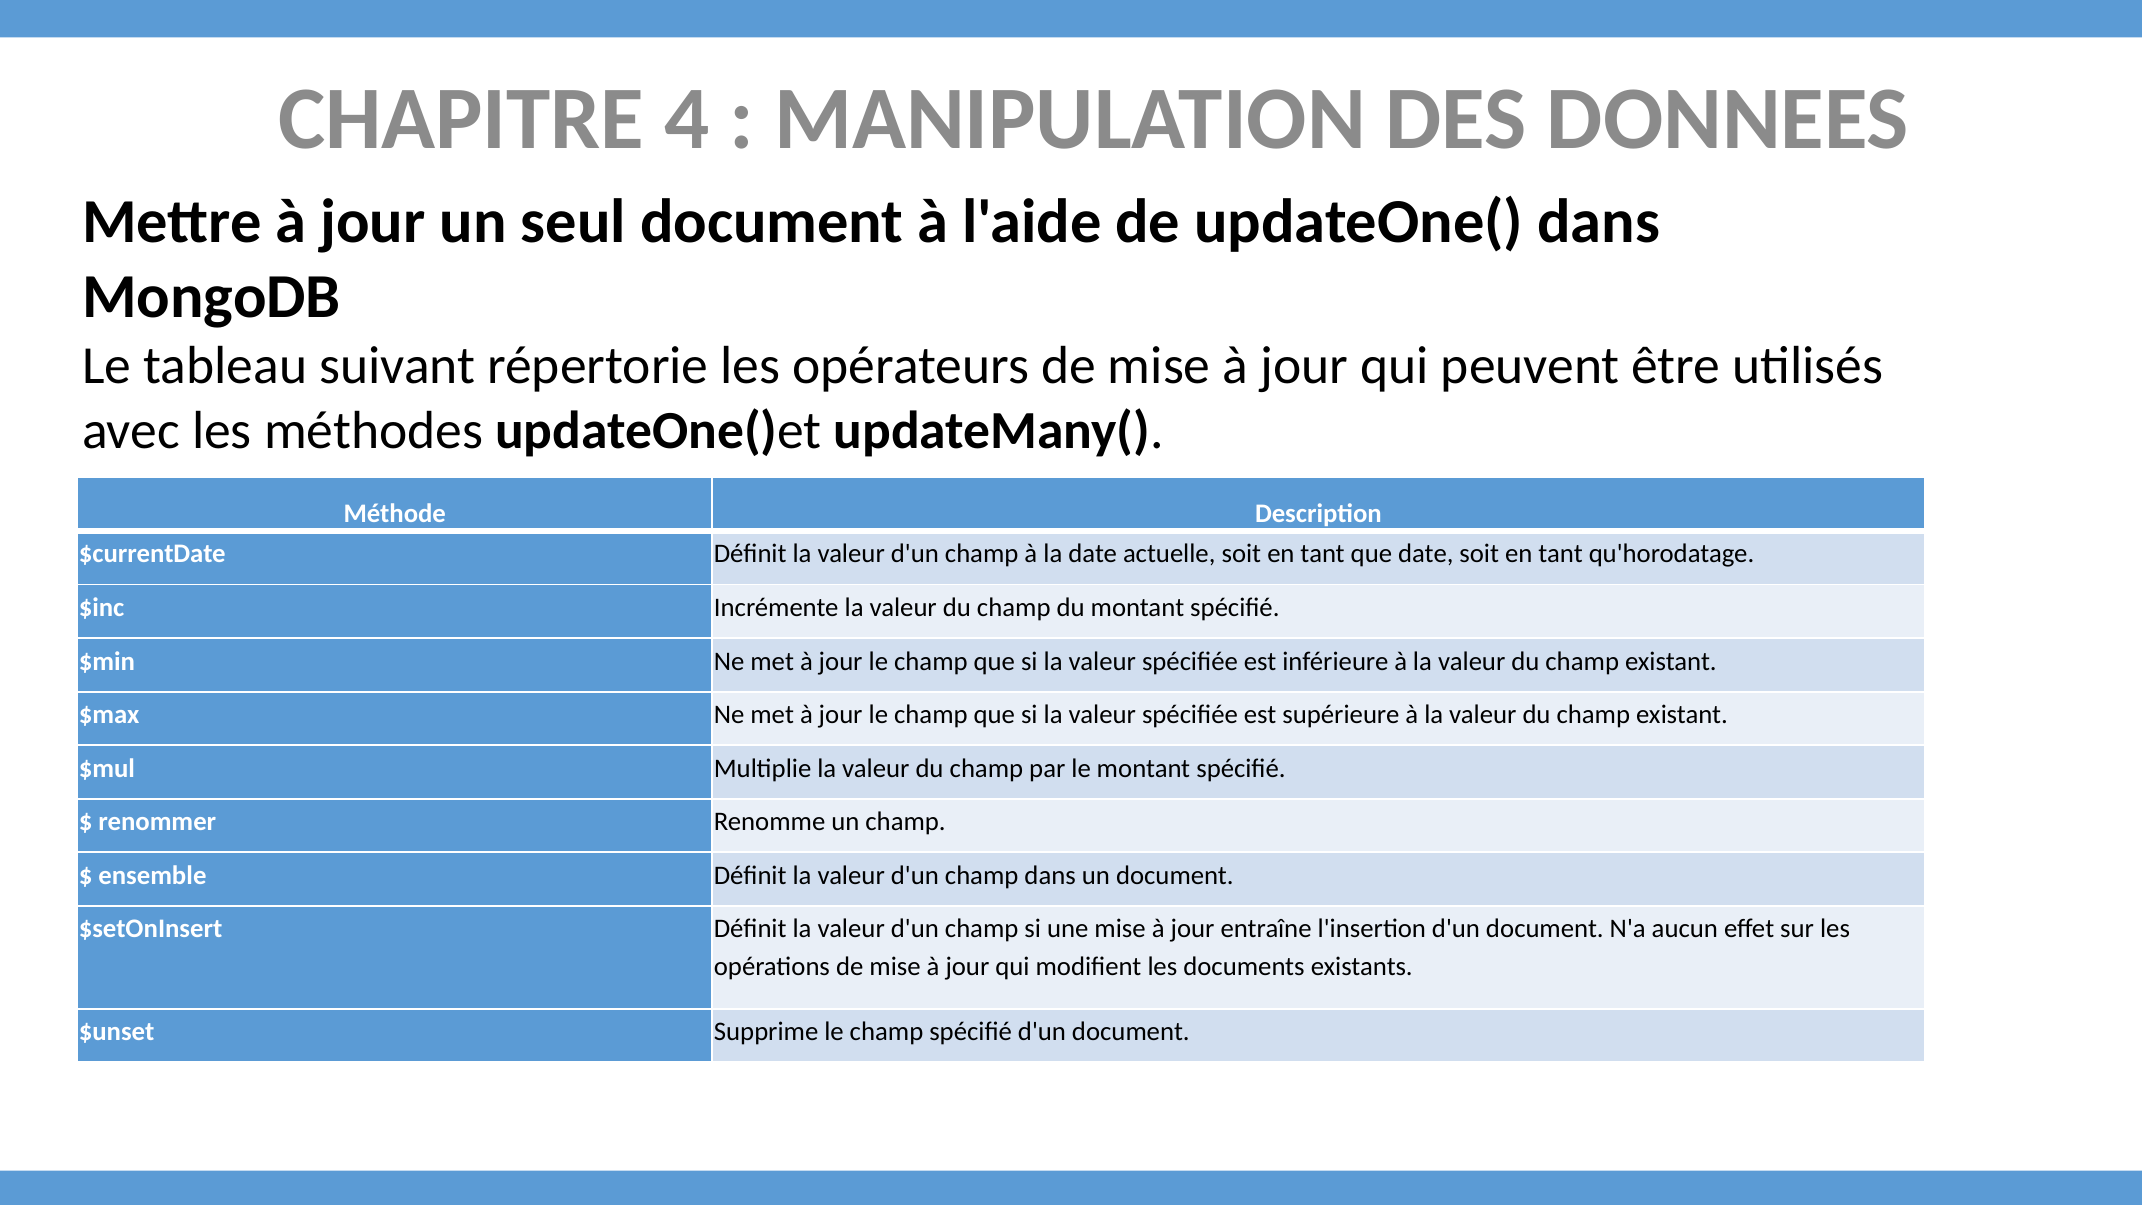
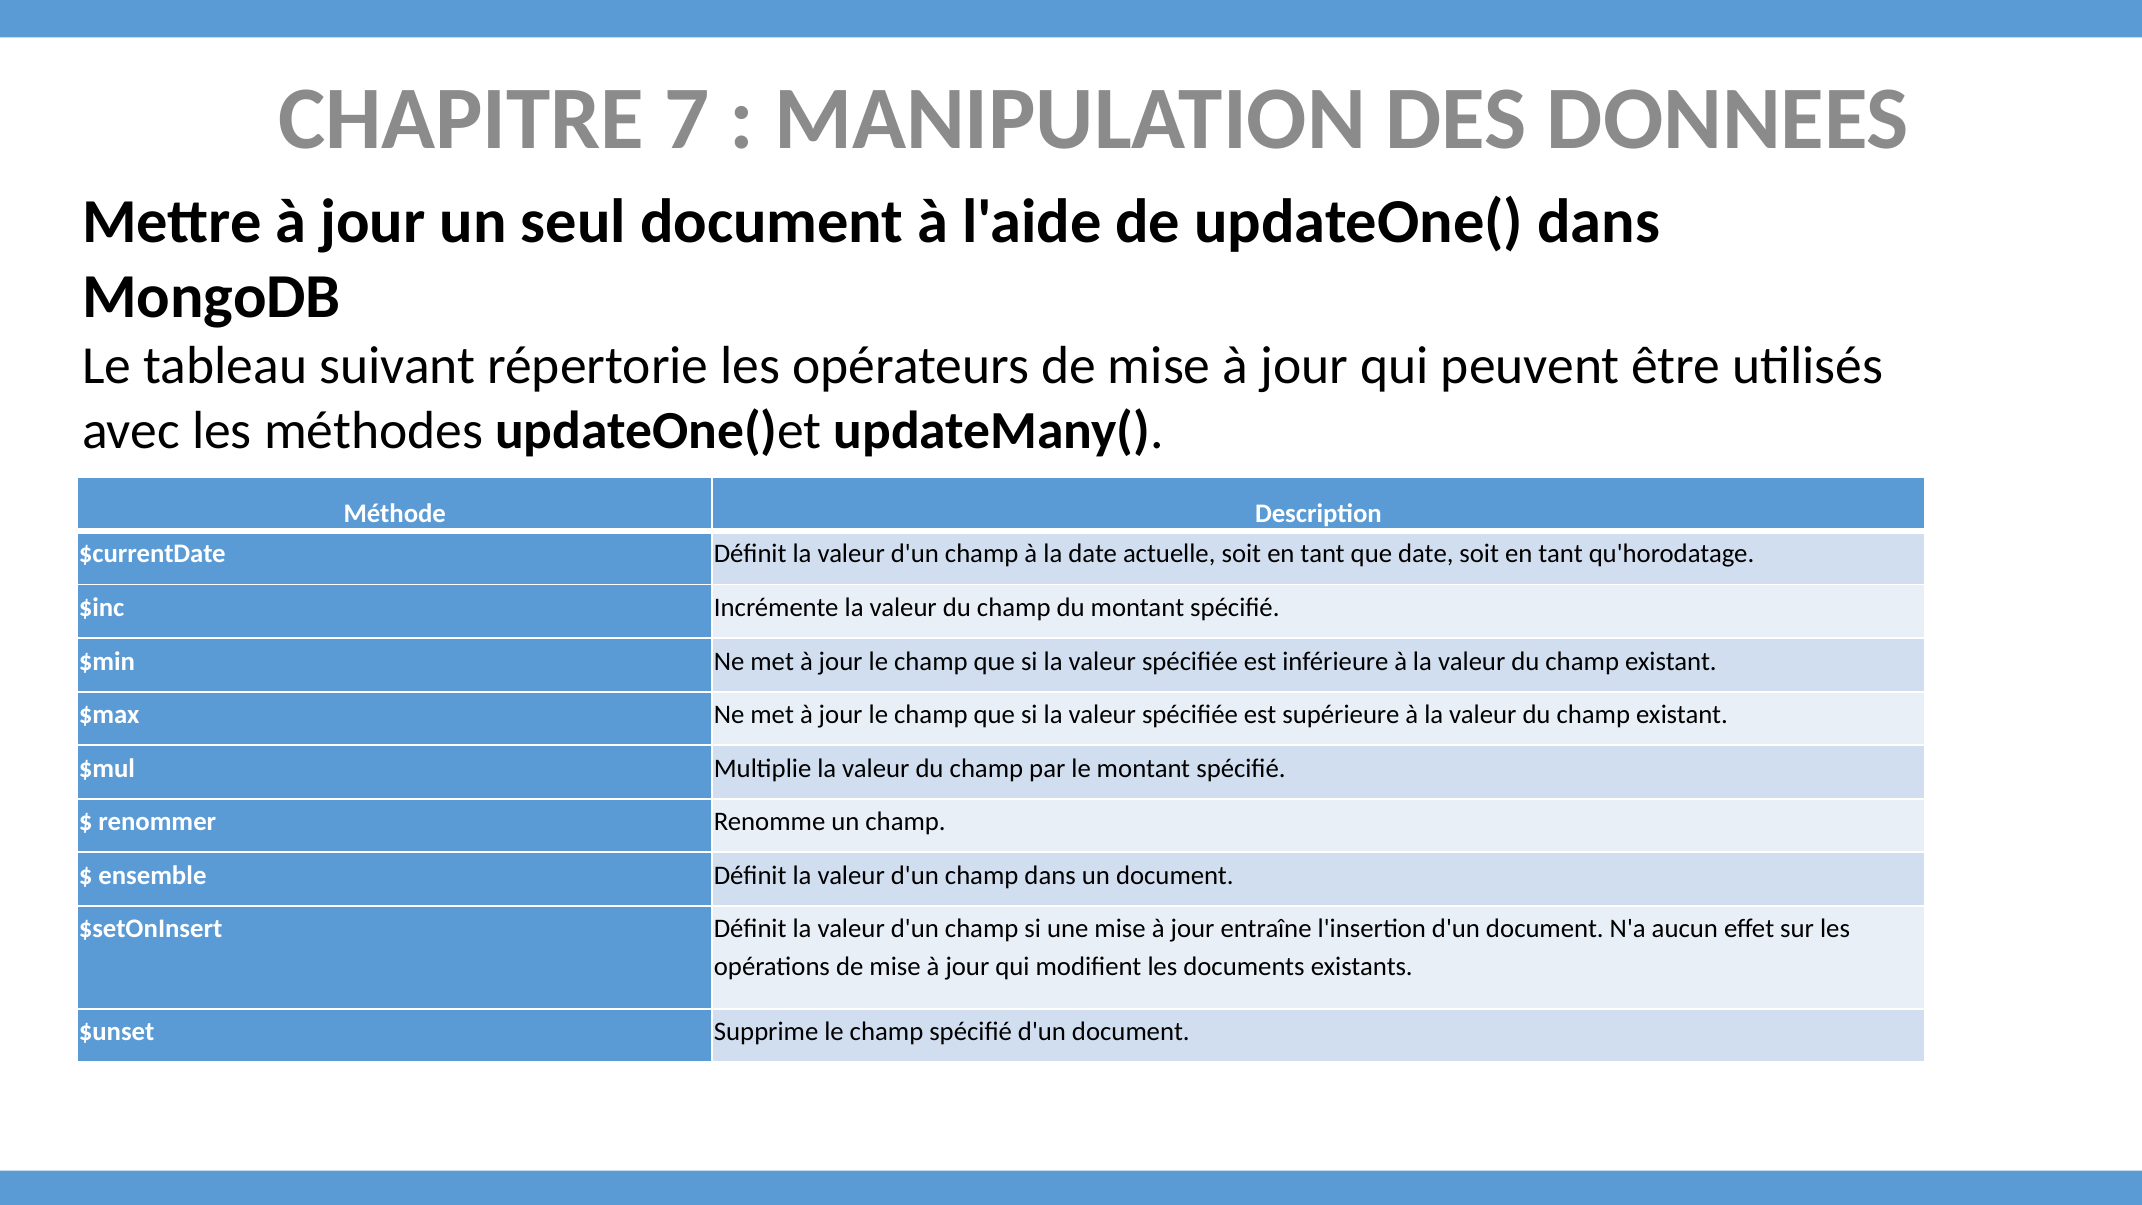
4: 4 -> 7
